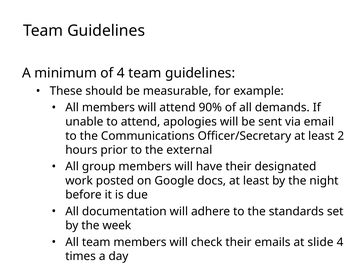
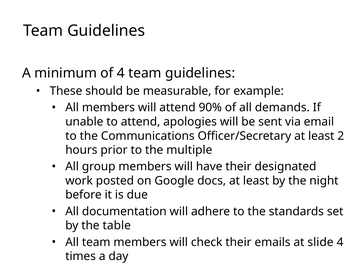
external: external -> multiple
week: week -> table
